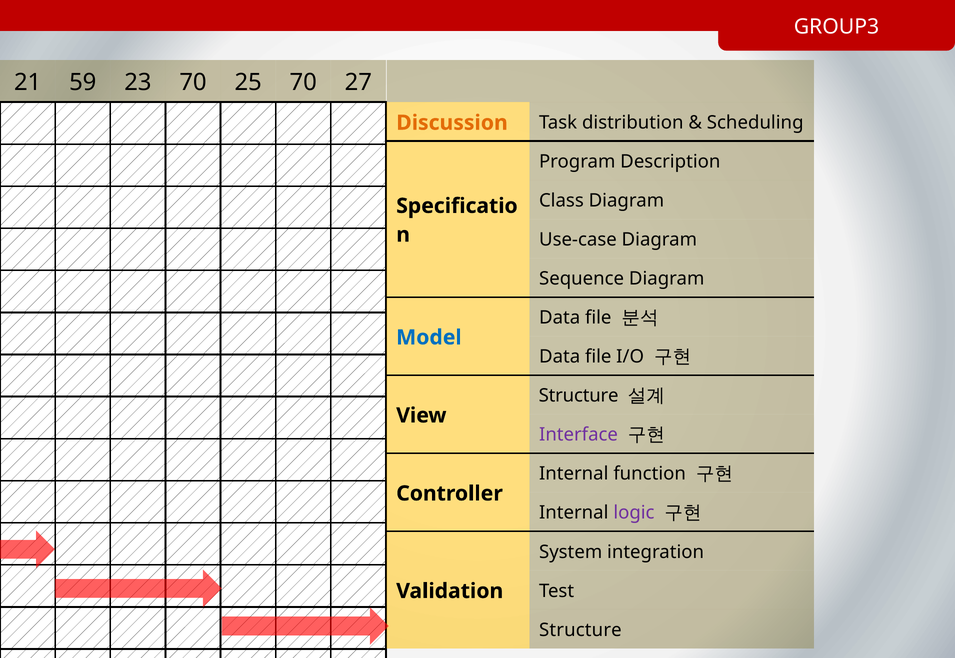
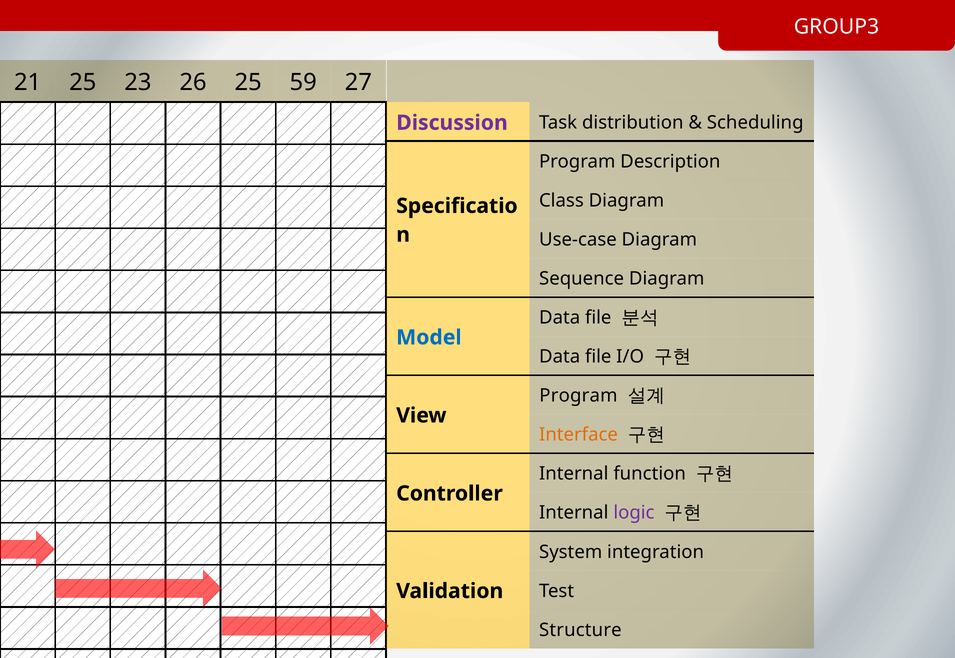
21 59: 59 -> 25
23 70: 70 -> 26
25 70: 70 -> 59
Discussion colour: orange -> purple
Structure at (579, 396): Structure -> Program
Interface colour: purple -> orange
